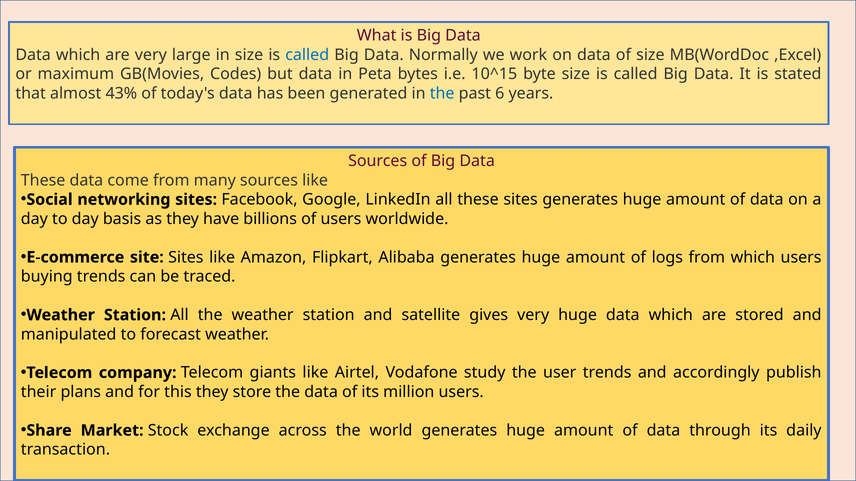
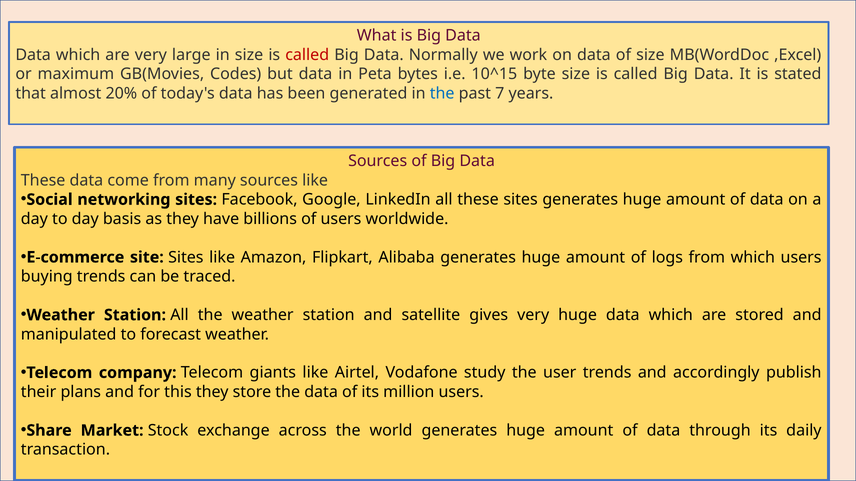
called at (307, 55) colour: blue -> red
43%: 43% -> 20%
6: 6 -> 7
